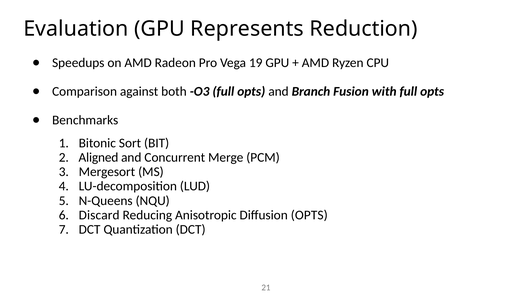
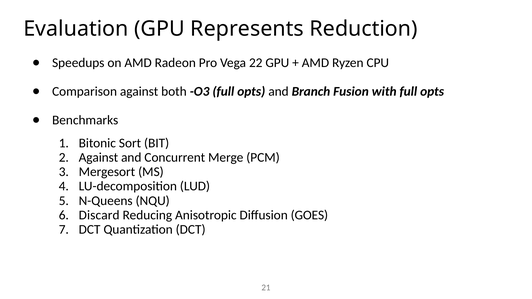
19: 19 -> 22
Aligned at (98, 158): Aligned -> Against
Diffusion OPTS: OPTS -> GOES
